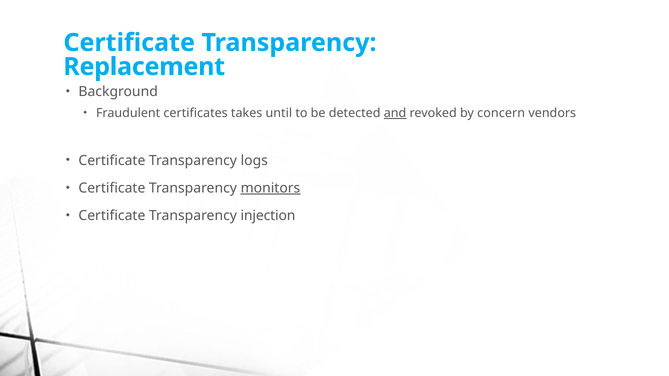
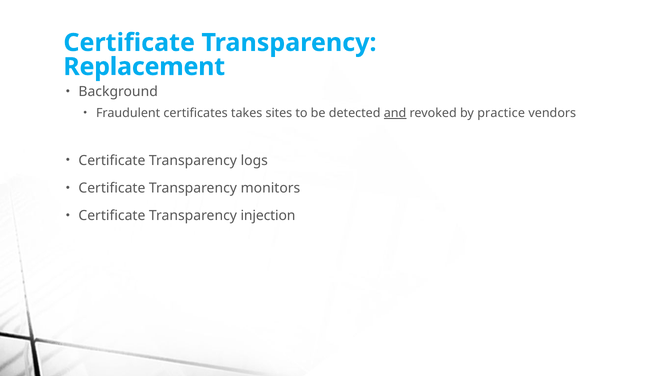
until: until -> sites
concern: concern -> practice
monitors underline: present -> none
